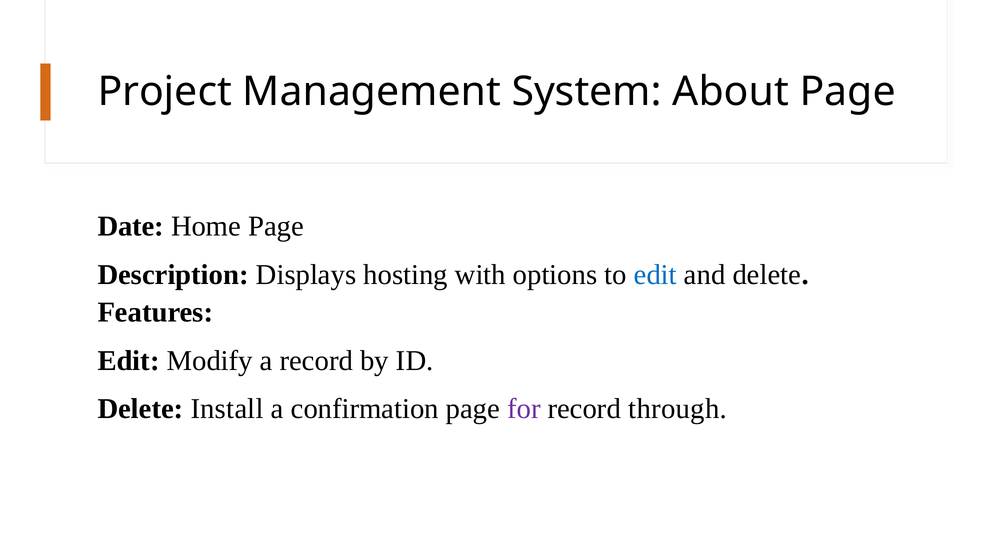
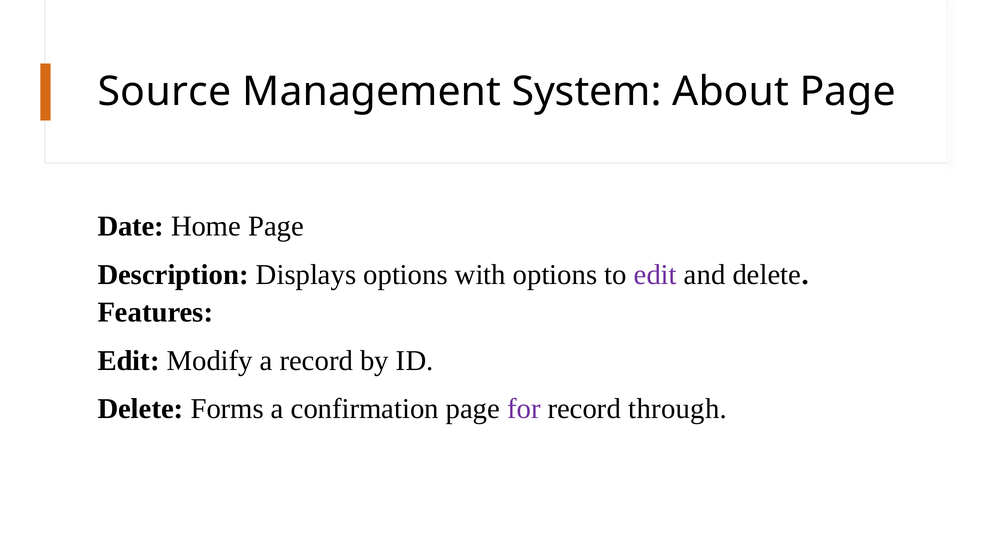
Project: Project -> Source
Displays hosting: hosting -> options
edit at (655, 275) colour: blue -> purple
Install: Install -> Forms
